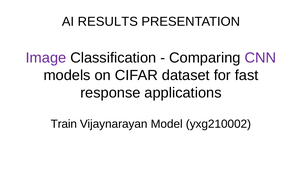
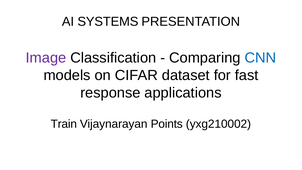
RESULTS: RESULTS -> SYSTEMS
CNN colour: purple -> blue
Model: Model -> Points
